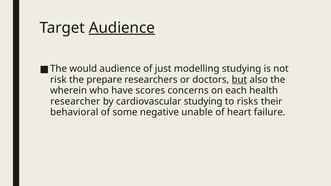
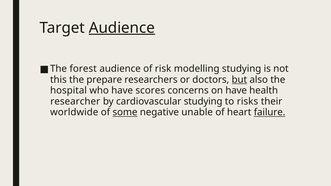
would: would -> forest
just: just -> risk
risk: risk -> this
wherein: wherein -> hospital
on each: each -> have
behavioral: behavioral -> worldwide
some underline: none -> present
failure underline: none -> present
